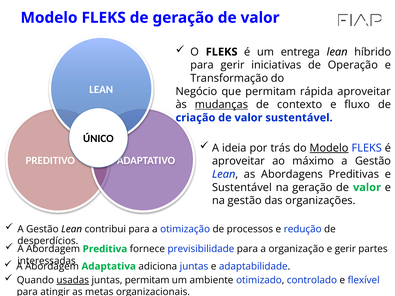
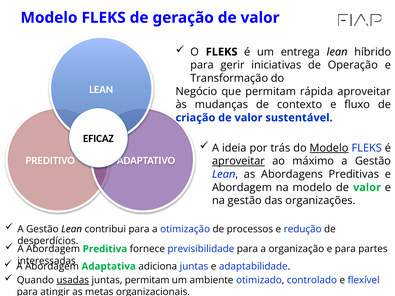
mudanças underline: present -> none
ÚNICO: ÚNICO -> EFICAZ
aproveitar at (238, 161) underline: none -> present
Sustentável at (242, 188): Sustentável -> Abordagem
na geração: geração -> modelo
e gerir: gerir -> para
